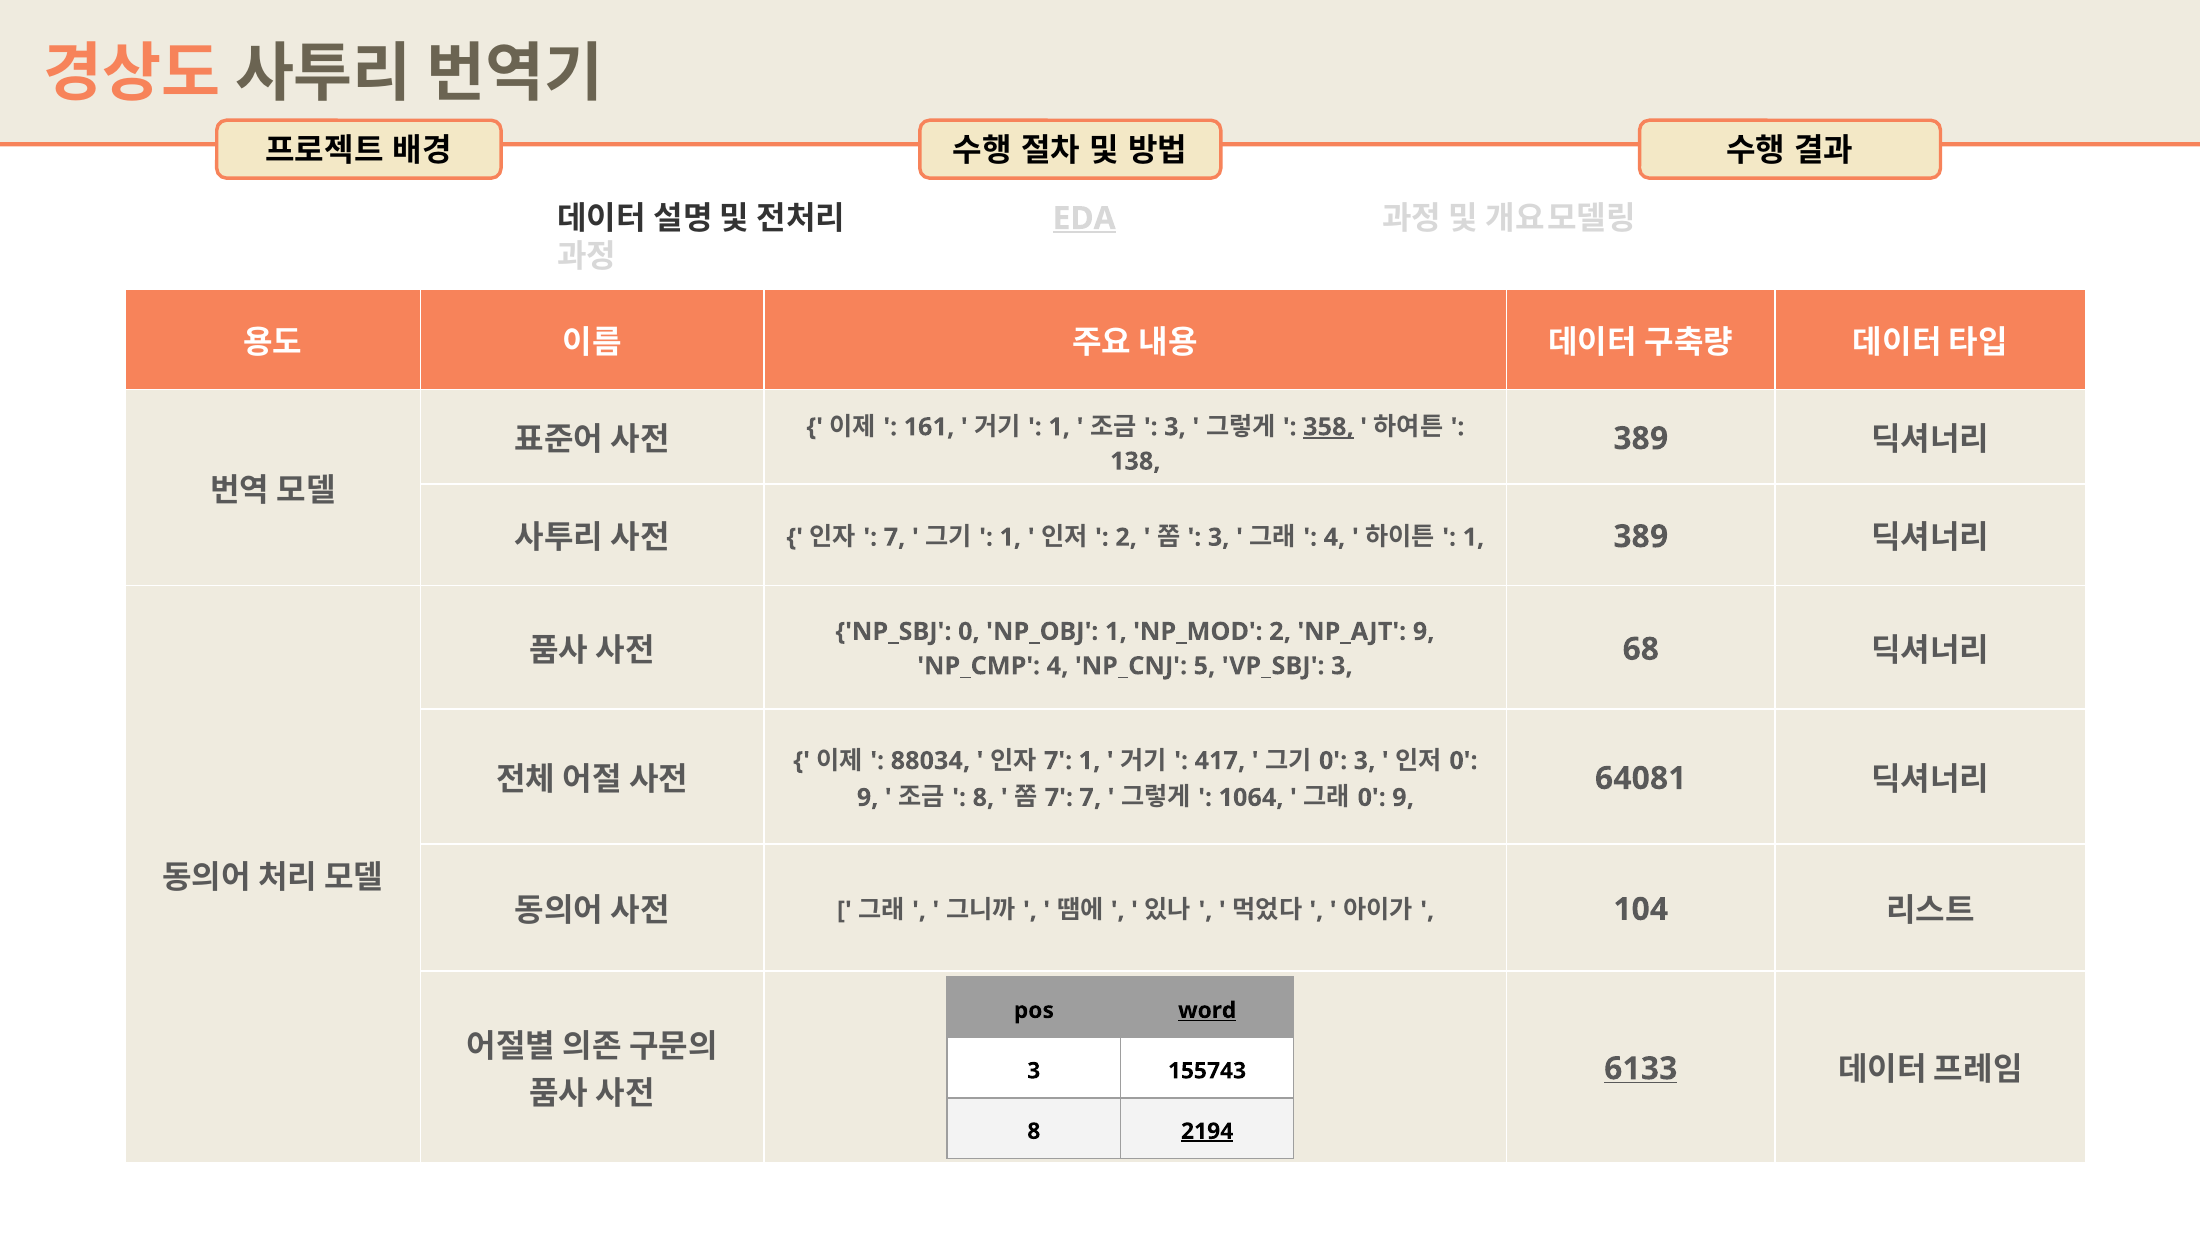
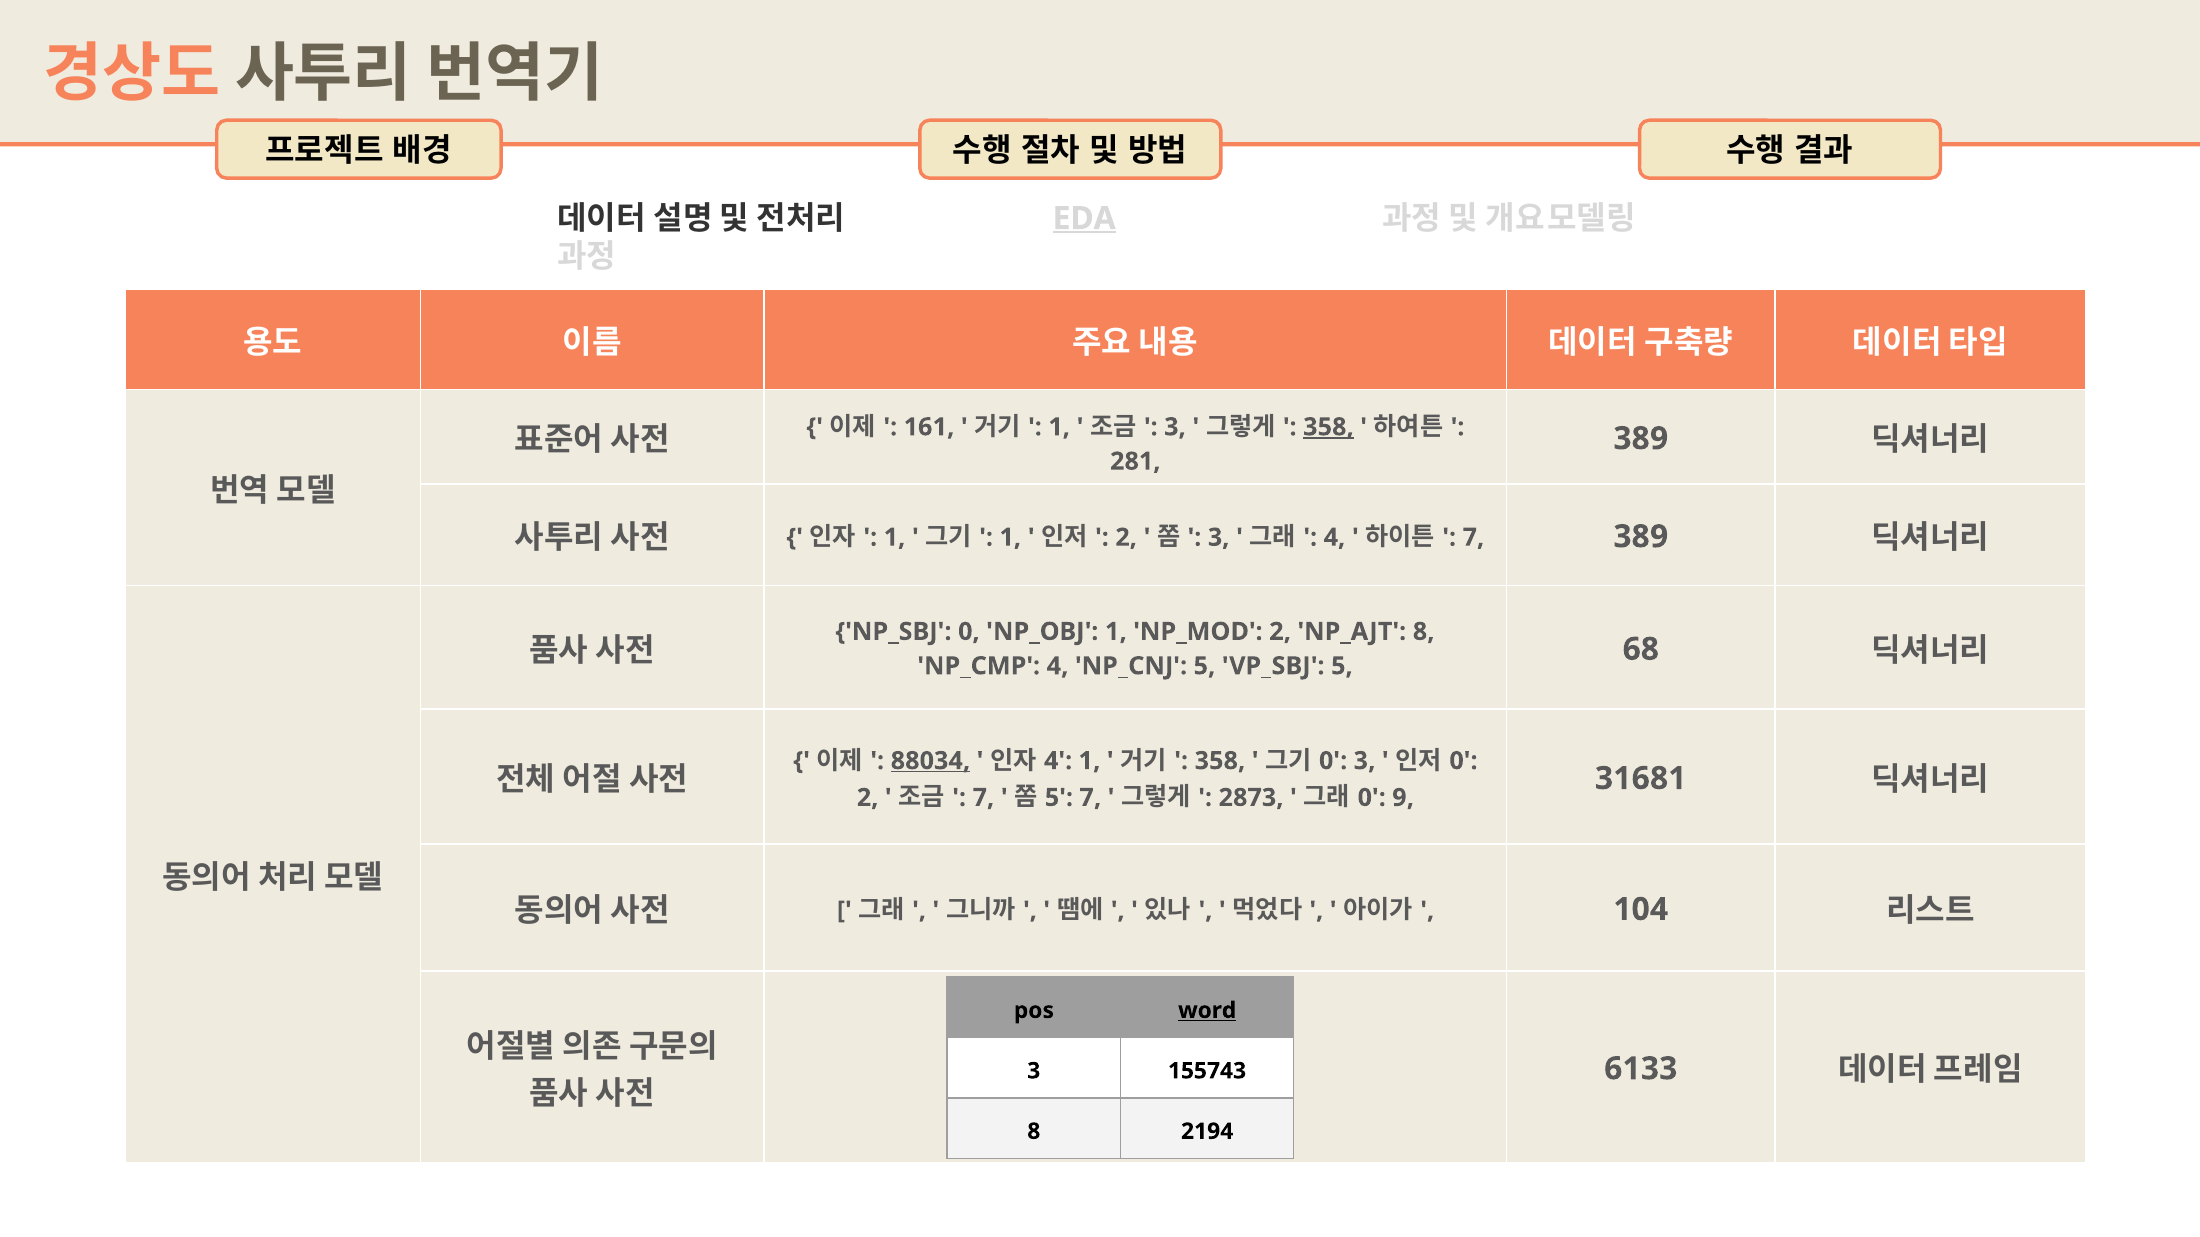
138: 138 -> 281
7 at (895, 538): 7 -> 1
1 at (1473, 538): 1 -> 7
9 at (1424, 632): 9 -> 8
3 at (1342, 666): 3 -> 5
88034 underline: none -> present
7 at (1058, 761): 7 -> 4
417 at (1220, 761): 417 -> 358
64081: 64081 -> 31681
9 at (868, 798): 9 -> 2
8 at (983, 798): 8 -> 7
7 at (1059, 798): 7 -> 5
1064: 1064 -> 2873
6133 underline: present -> none
2194 underline: present -> none
